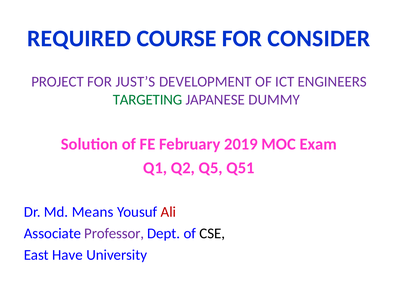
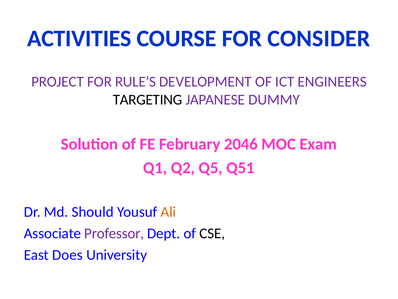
REQUIRED: REQUIRED -> ACTIVITIES
JUST’S: JUST’S -> RULE’S
TARGETING colour: green -> black
2019: 2019 -> 2046
Means: Means -> Should
Ali colour: red -> orange
Have: Have -> Does
